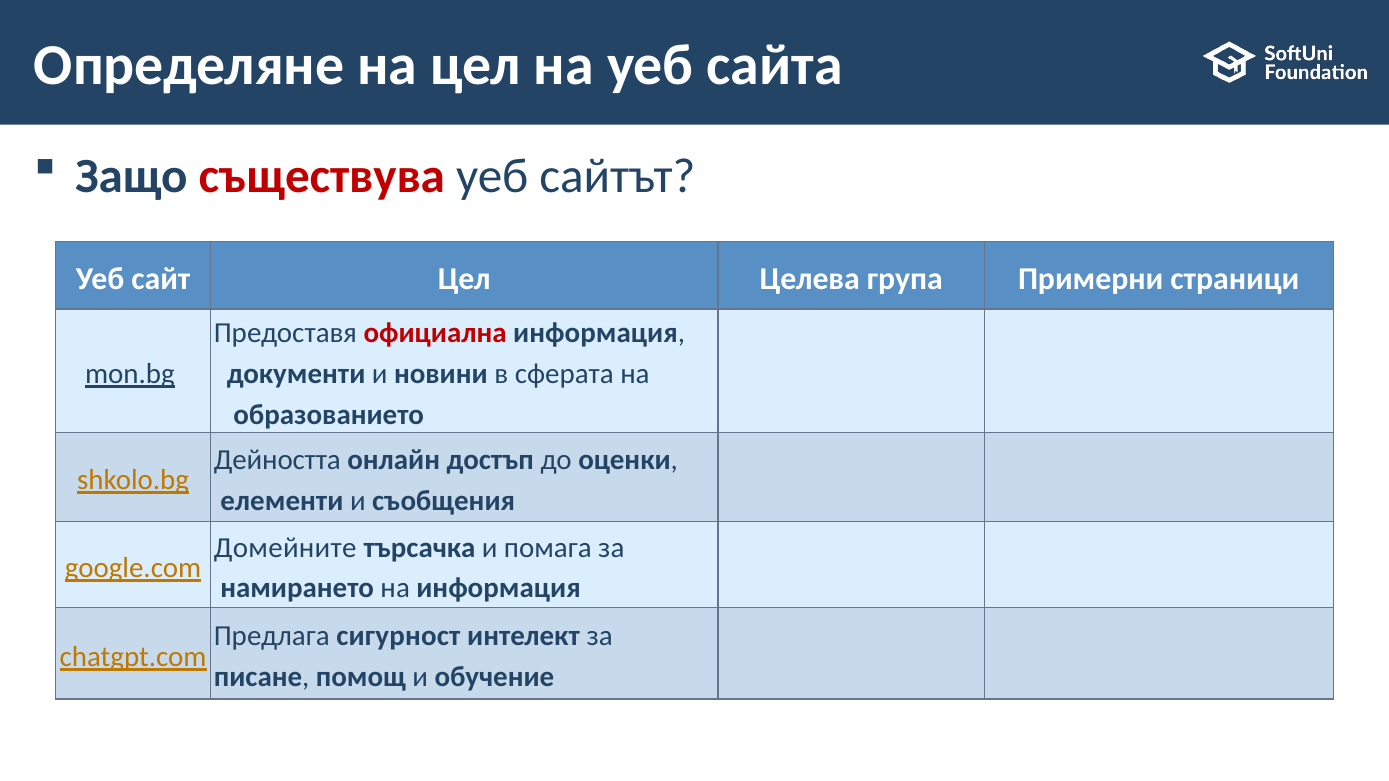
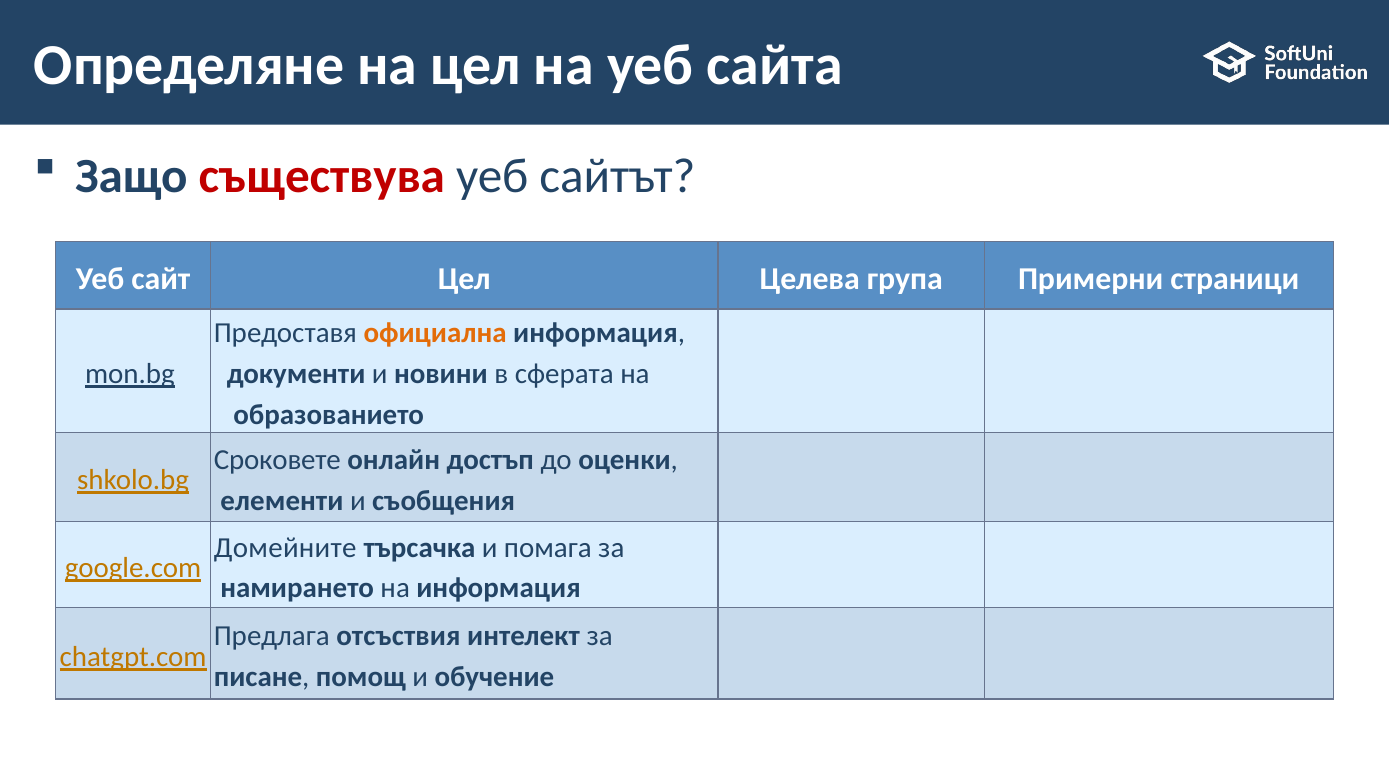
официална colour: red -> orange
Дейността: Дейността -> Сроковете
сигурност: сигурност -> отсъствия
